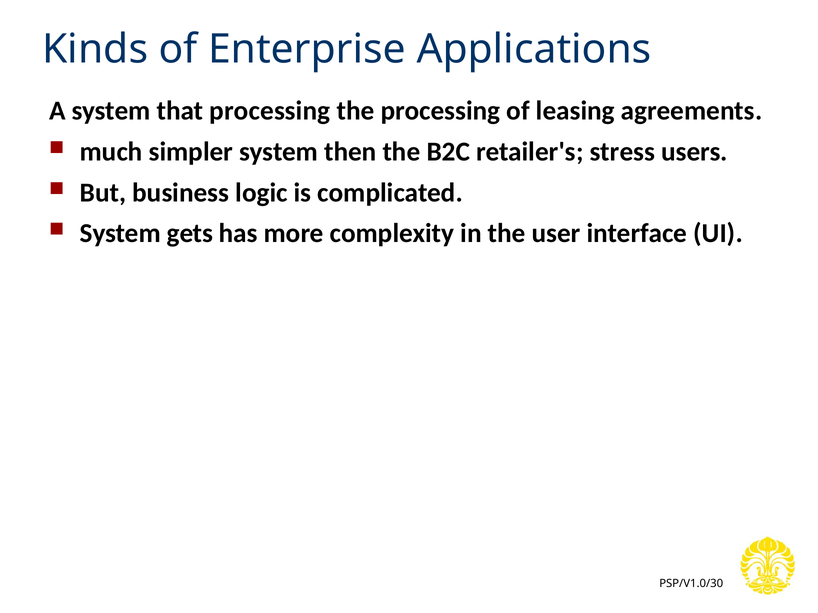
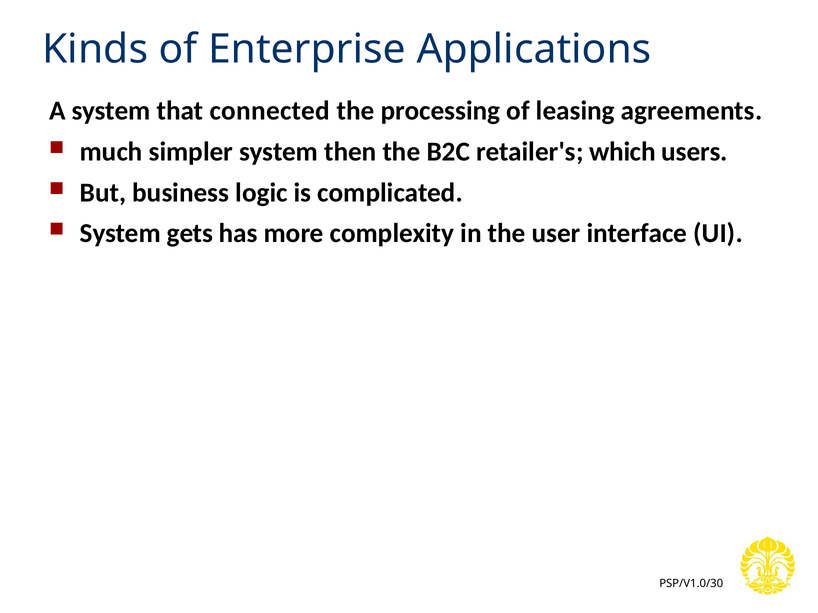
that processing: processing -> connected
stress: stress -> which
